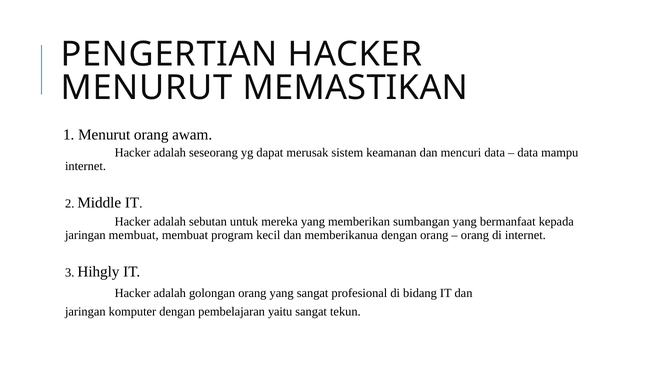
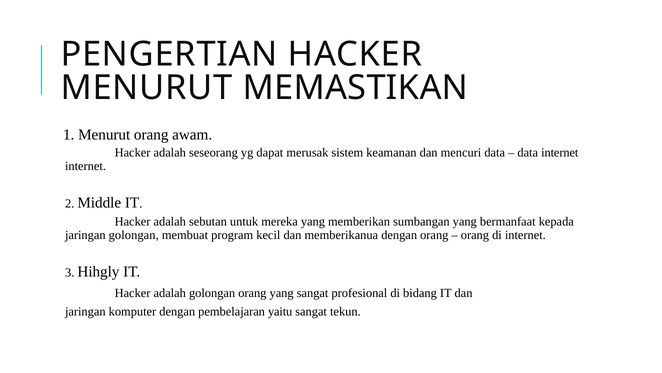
data mampu: mampu -> internet
jaringan membuat: membuat -> golongan
